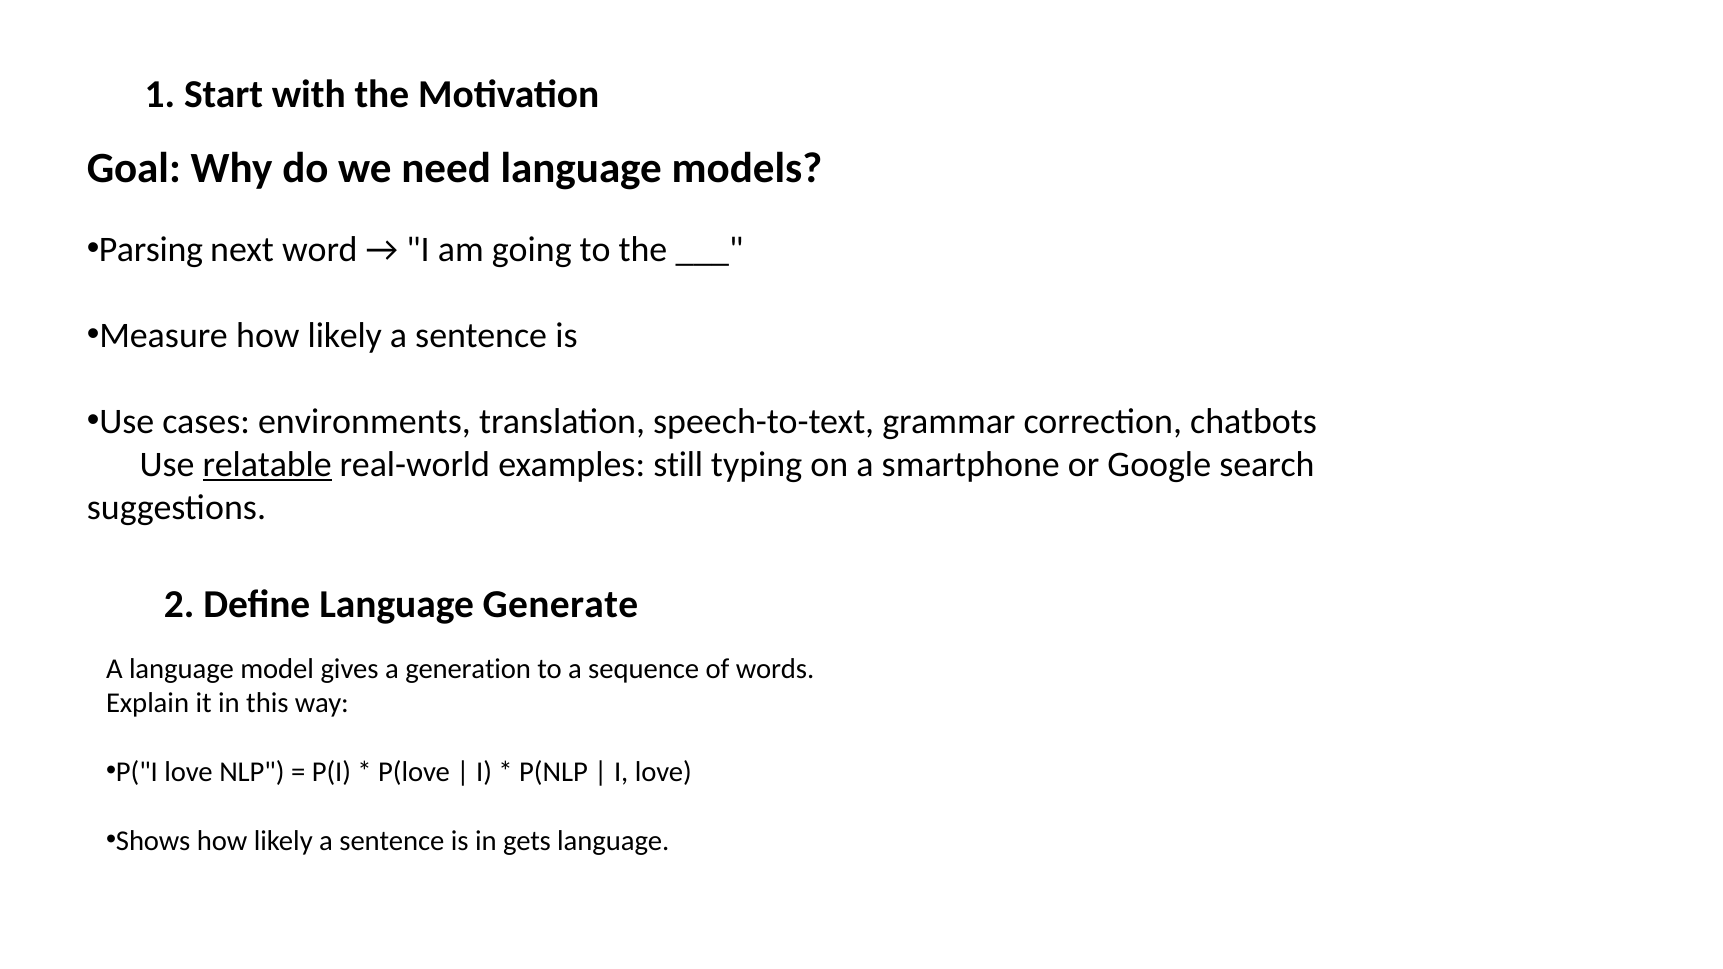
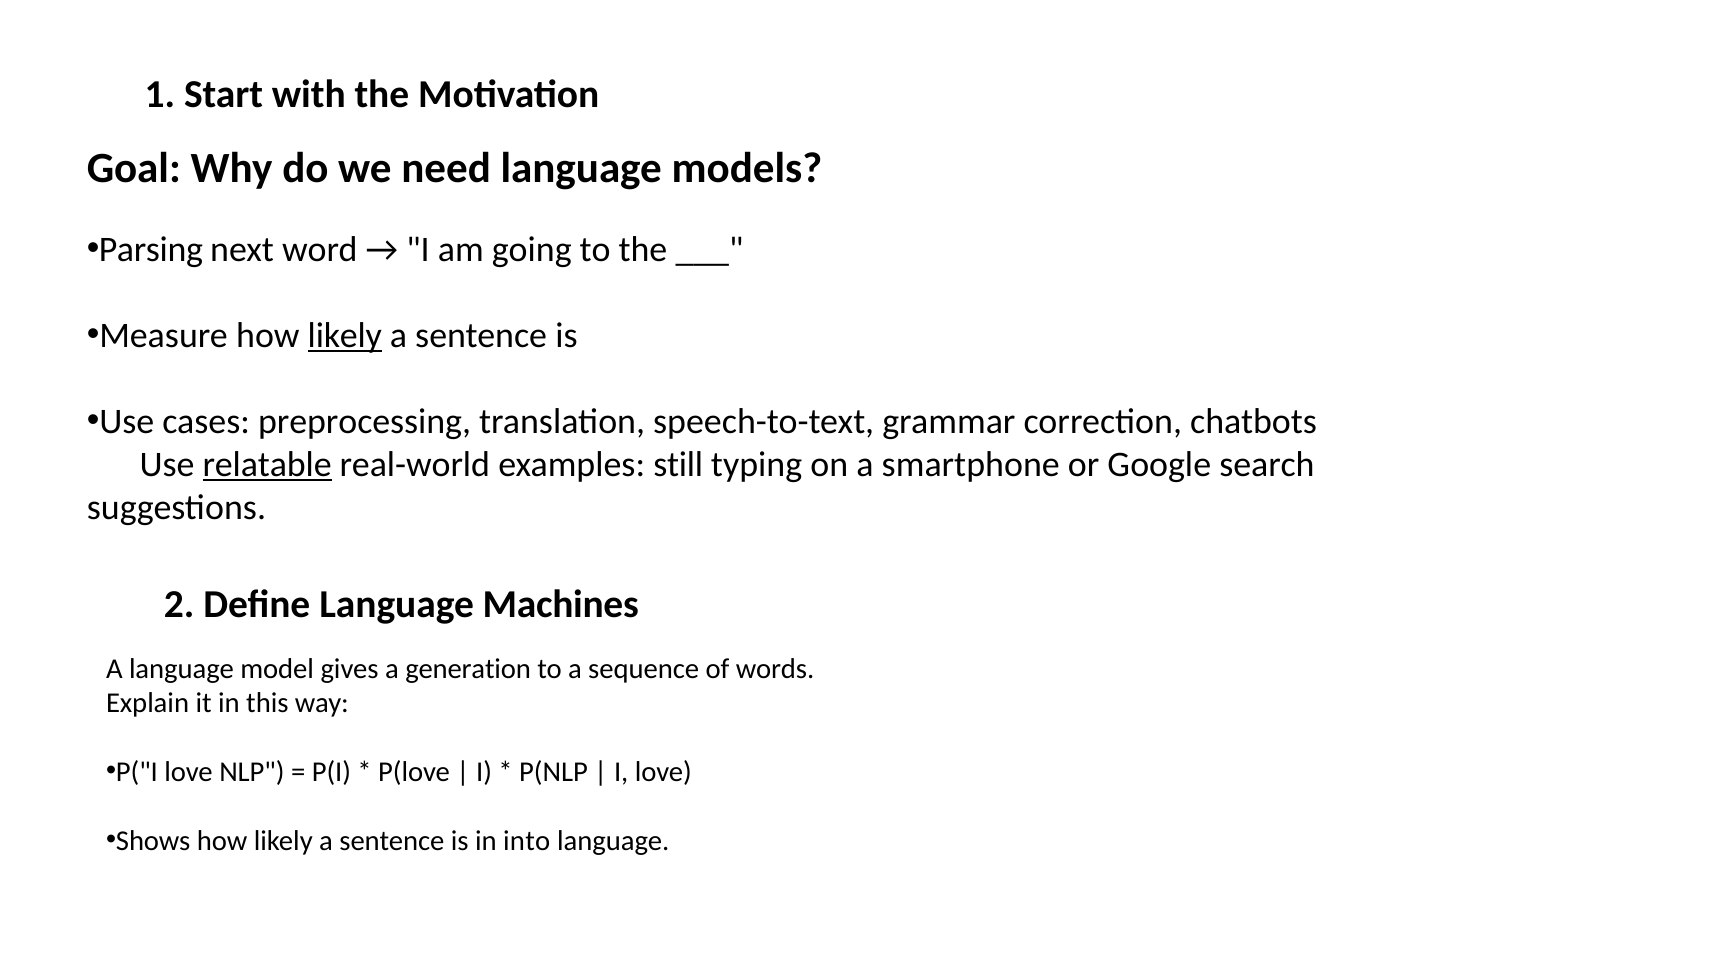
likely at (345, 336) underline: none -> present
environments: environments -> preprocessing
Generate: Generate -> Machines
gets: gets -> into
